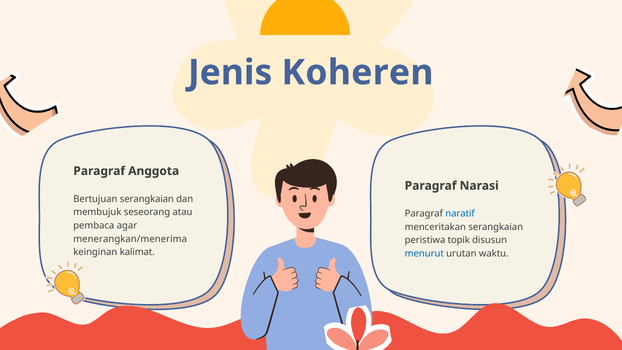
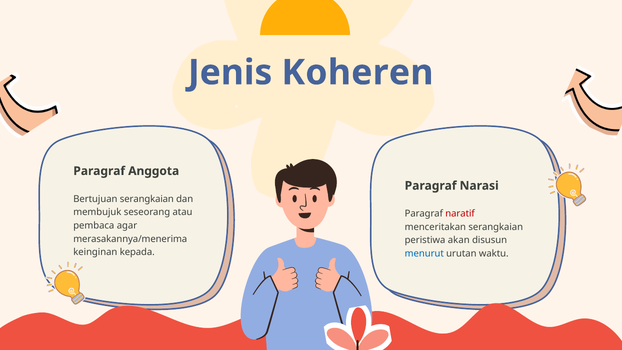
naratif colour: blue -> red
menerangkan/menerima: menerangkan/menerima -> merasakannya/menerima
topik: topik -> akan
kalimat: kalimat -> kepada
